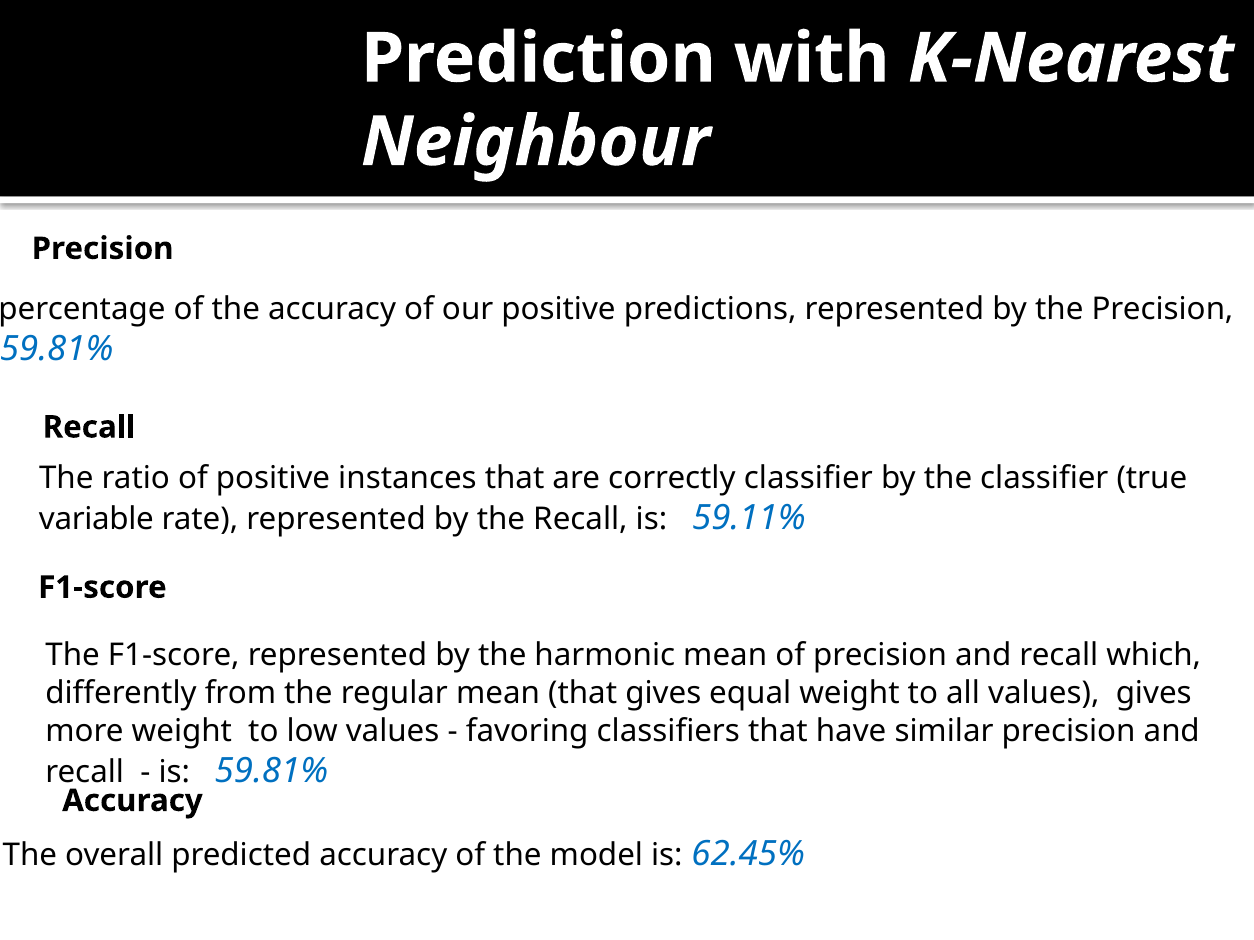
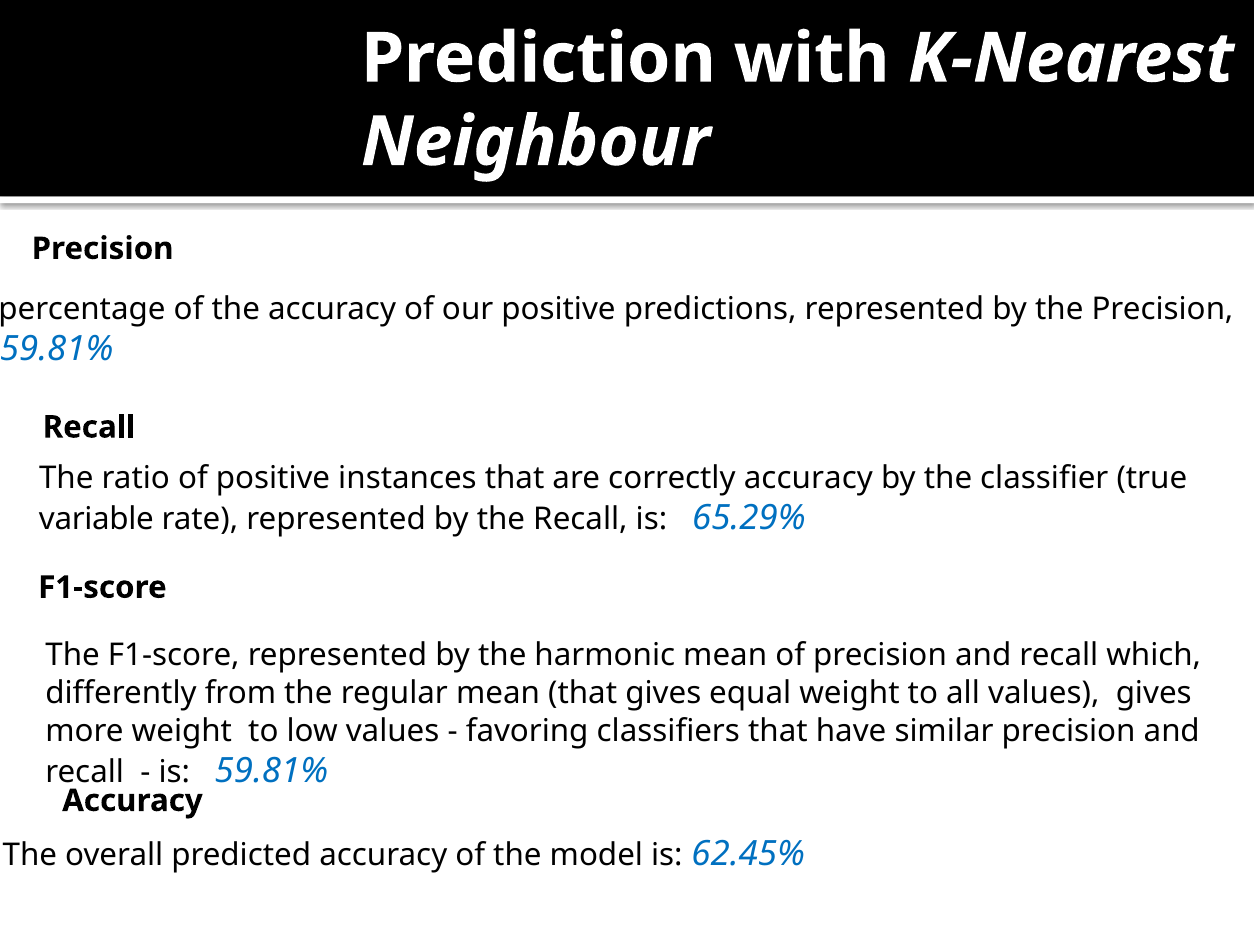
correctly classifier: classifier -> accuracy
59.11%: 59.11% -> 65.29%
